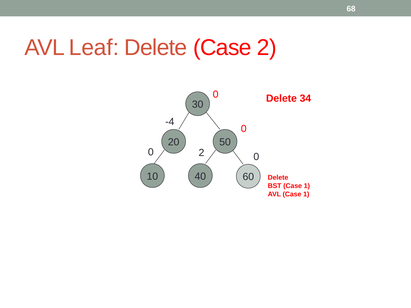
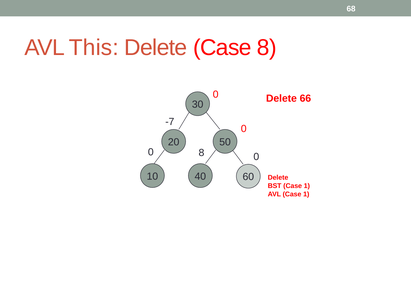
Leaf: Leaf -> This
Case 2: 2 -> 8
34: 34 -> 66
-4: -4 -> -7
0 2: 2 -> 8
